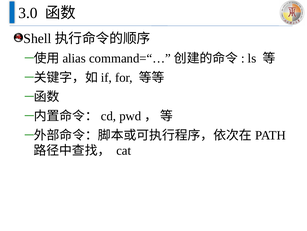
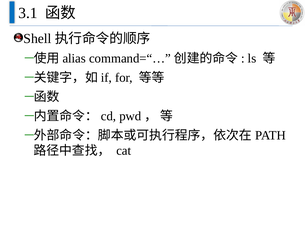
3.0: 3.0 -> 3.1
